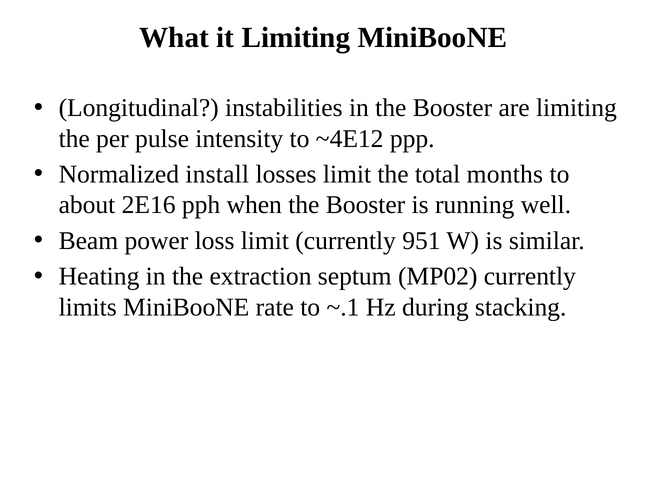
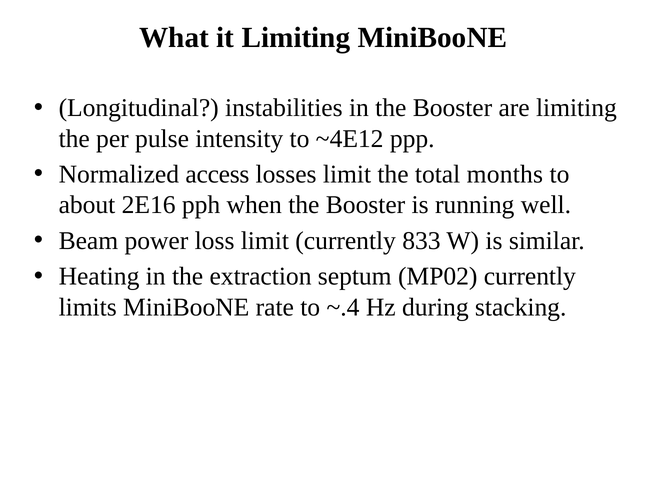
install: install -> access
951: 951 -> 833
~.1: ~.1 -> ~.4
